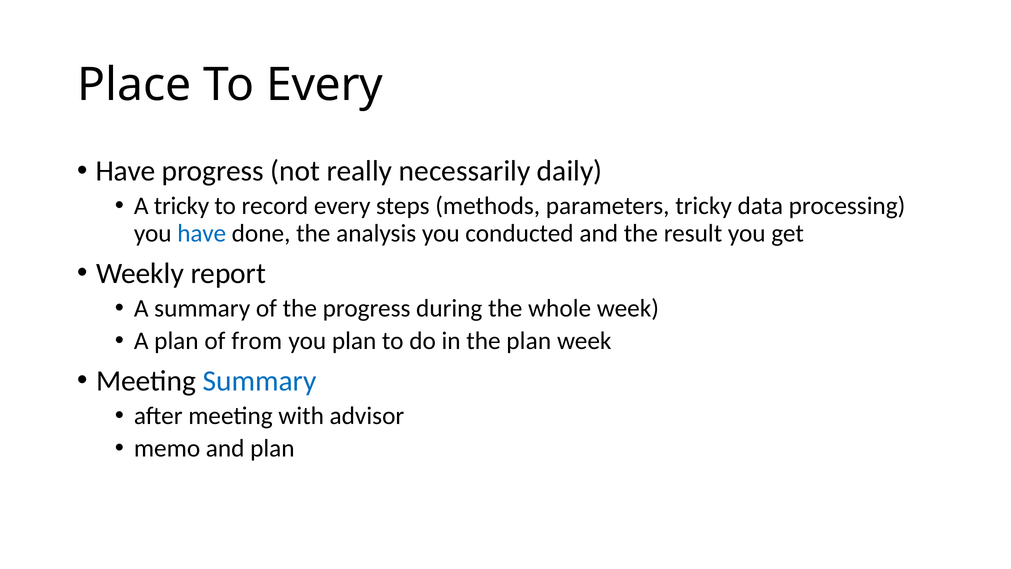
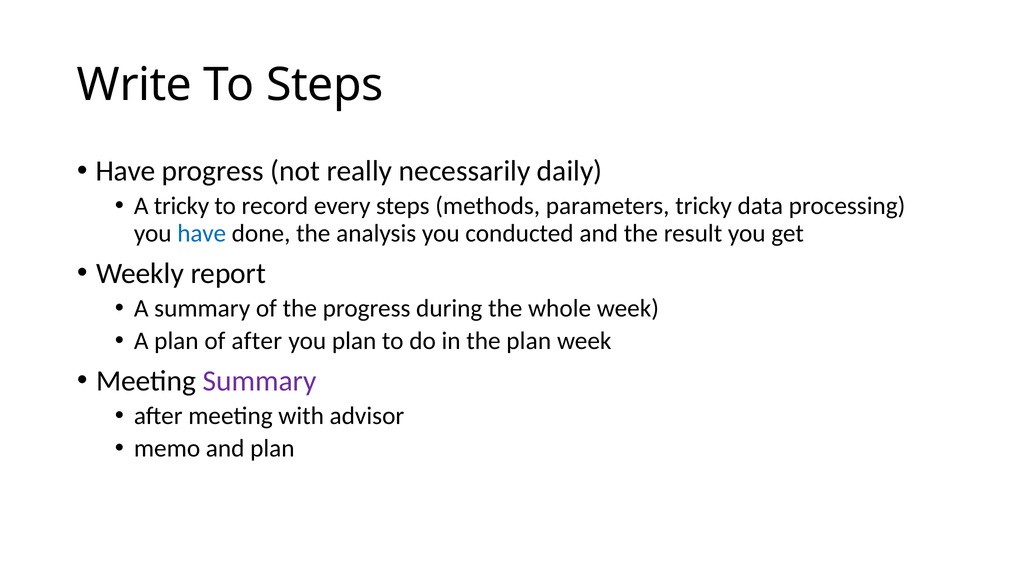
Place: Place -> Write
To Every: Every -> Steps
of from: from -> after
Summary at (260, 381) colour: blue -> purple
